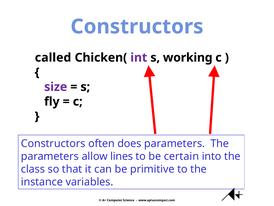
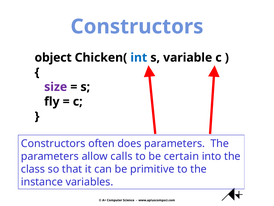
called: called -> object
int colour: purple -> blue
working: working -> variable
lines: lines -> calls
